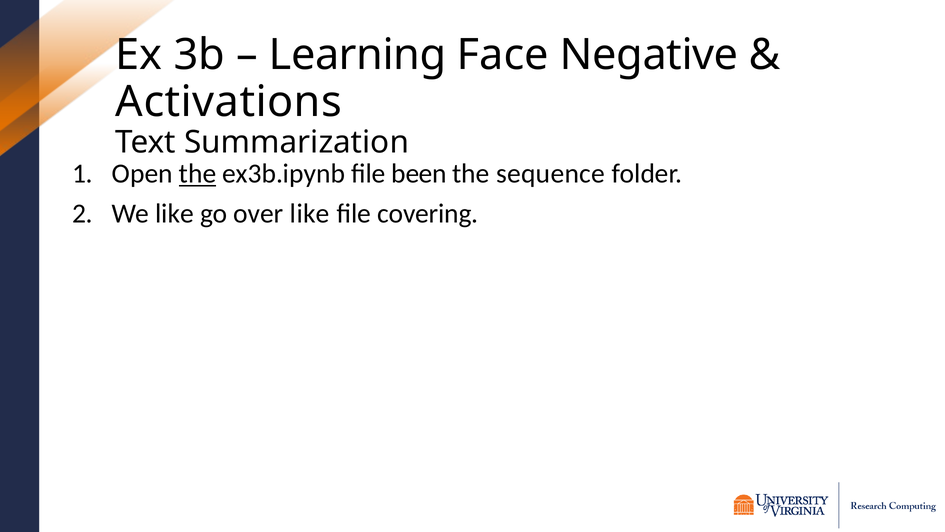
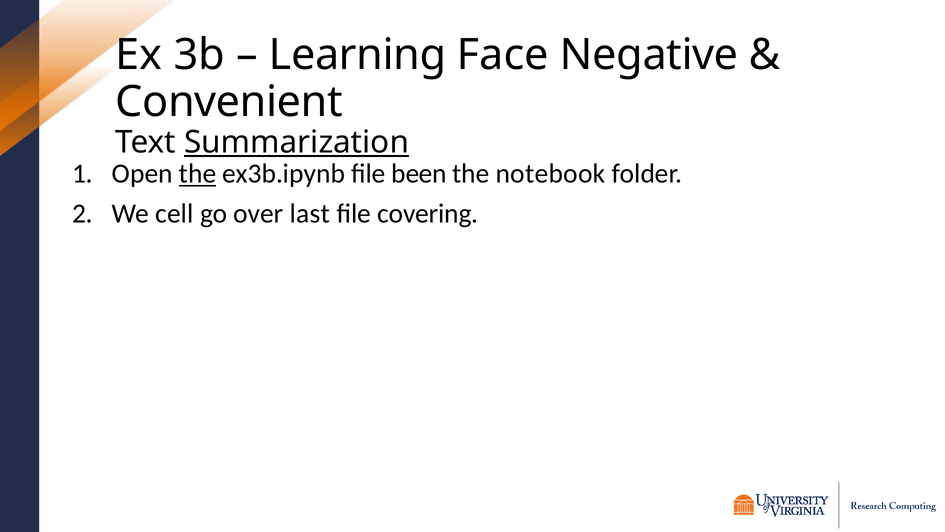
Activations: Activations -> Convenient
Summarization underline: none -> present
sequence: sequence -> notebook
We like: like -> cell
over like: like -> last
